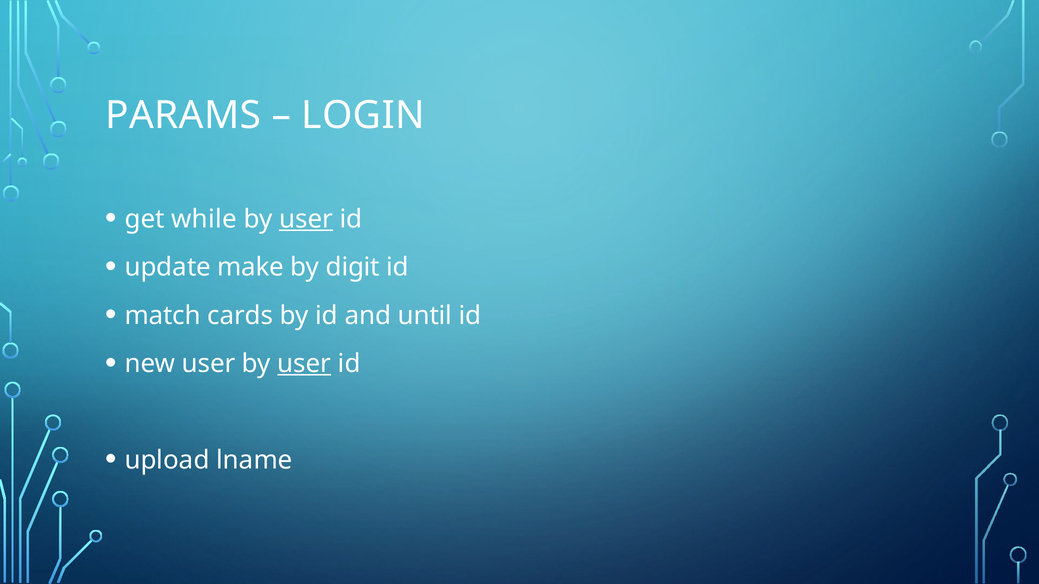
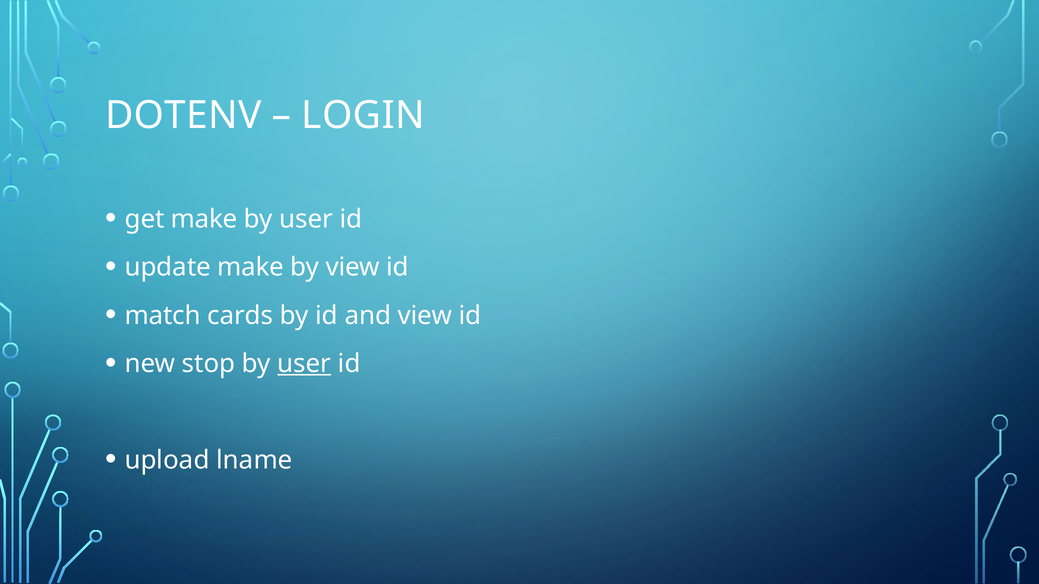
PARAMS: PARAMS -> DOTENV
get while: while -> make
user at (306, 219) underline: present -> none
by digit: digit -> view
and until: until -> view
new user: user -> stop
